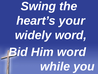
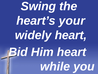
widely word: word -> heart
Him word: word -> heart
